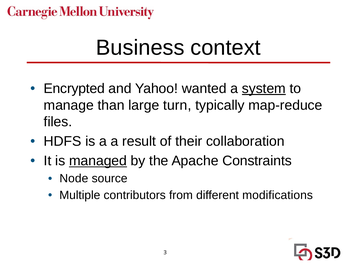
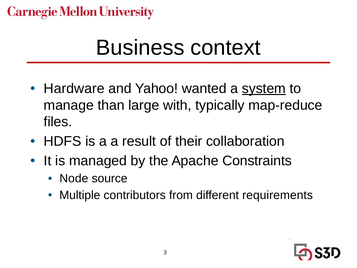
Encrypted: Encrypted -> Hardware
turn: turn -> with
managed underline: present -> none
modifications: modifications -> requirements
